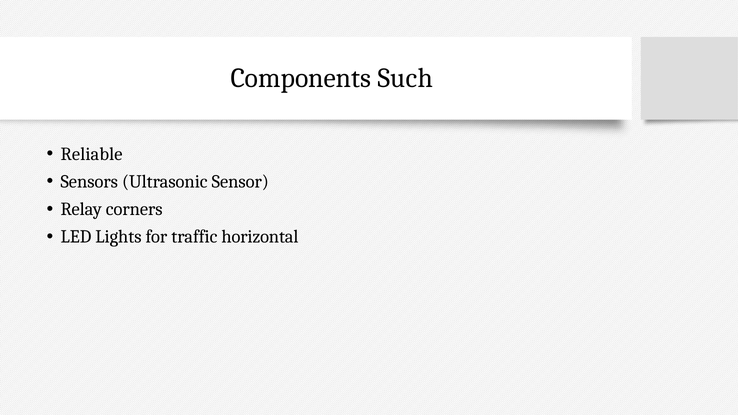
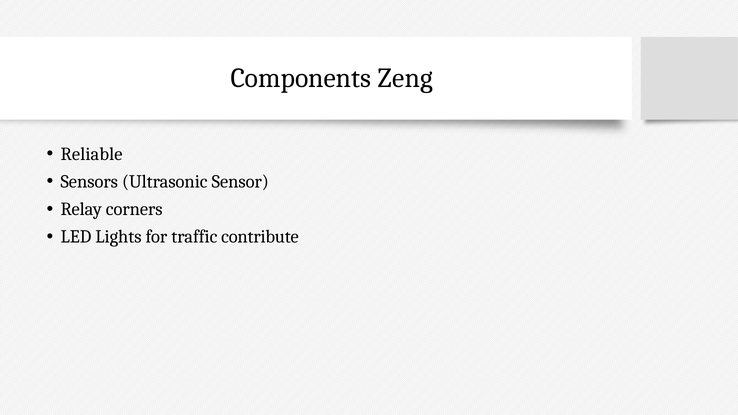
Such: Such -> Zeng
horizontal: horizontal -> contribute
